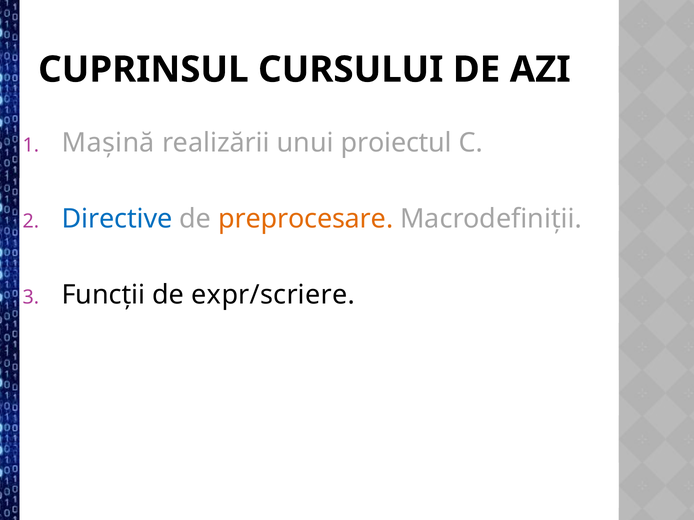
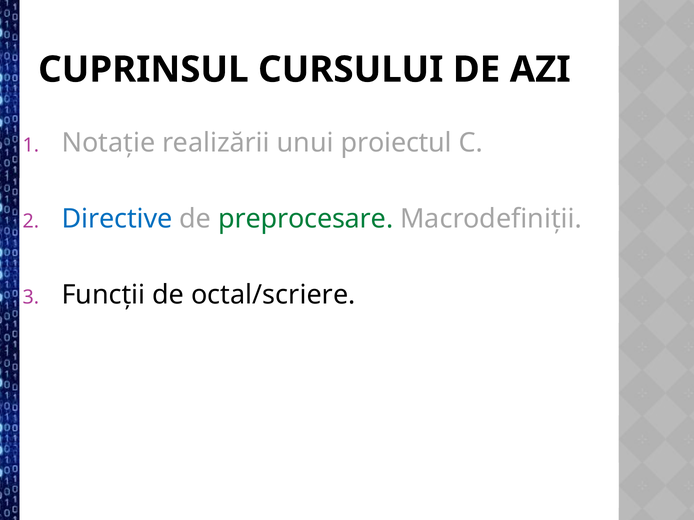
Mașină: Mașină -> Notație
preprocesare colour: orange -> green
expr/scriere: expr/scriere -> octal/scriere
